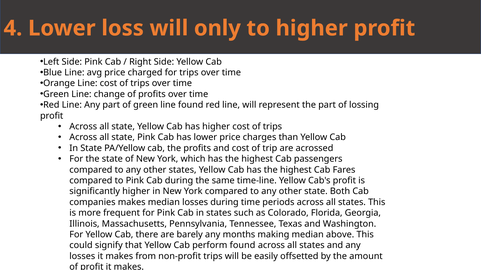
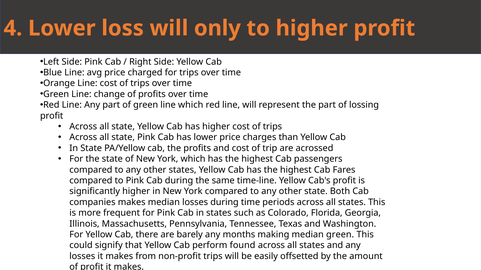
line found: found -> which
median above: above -> green
